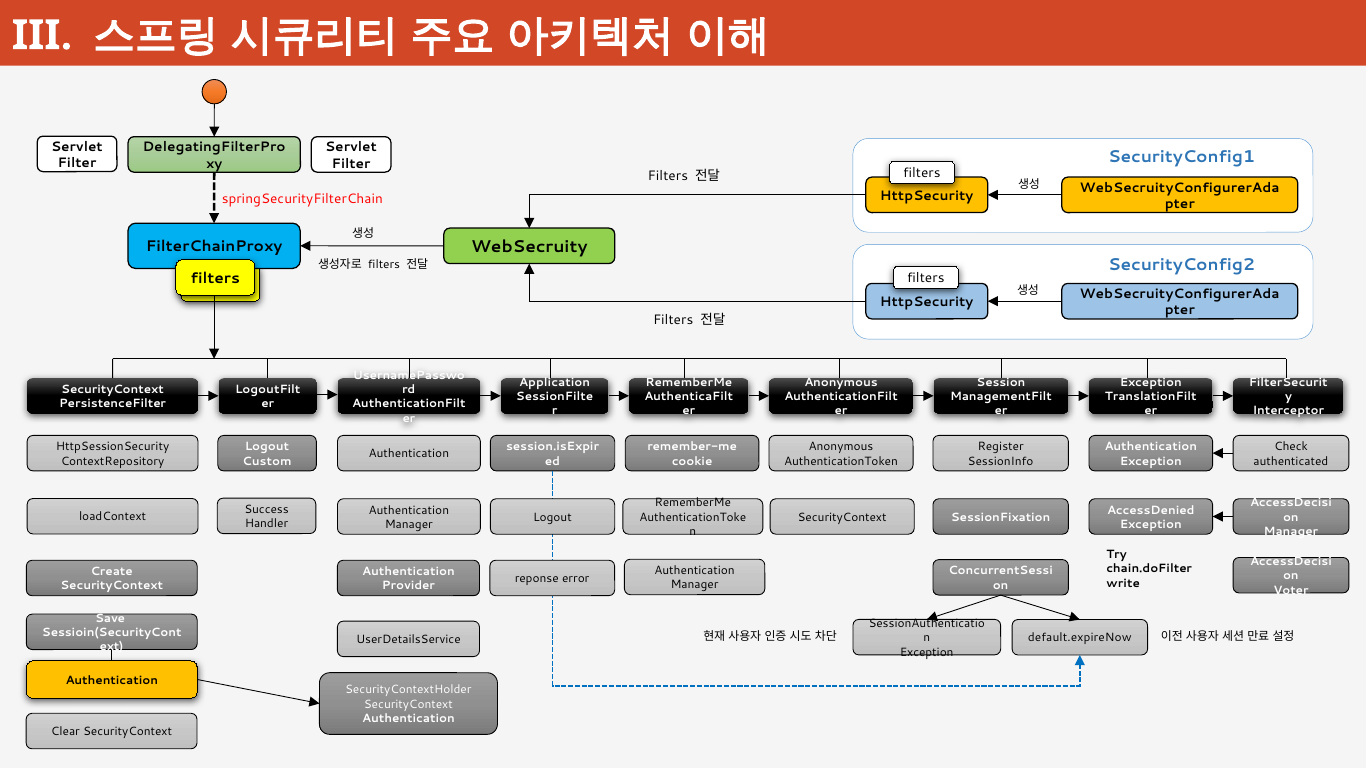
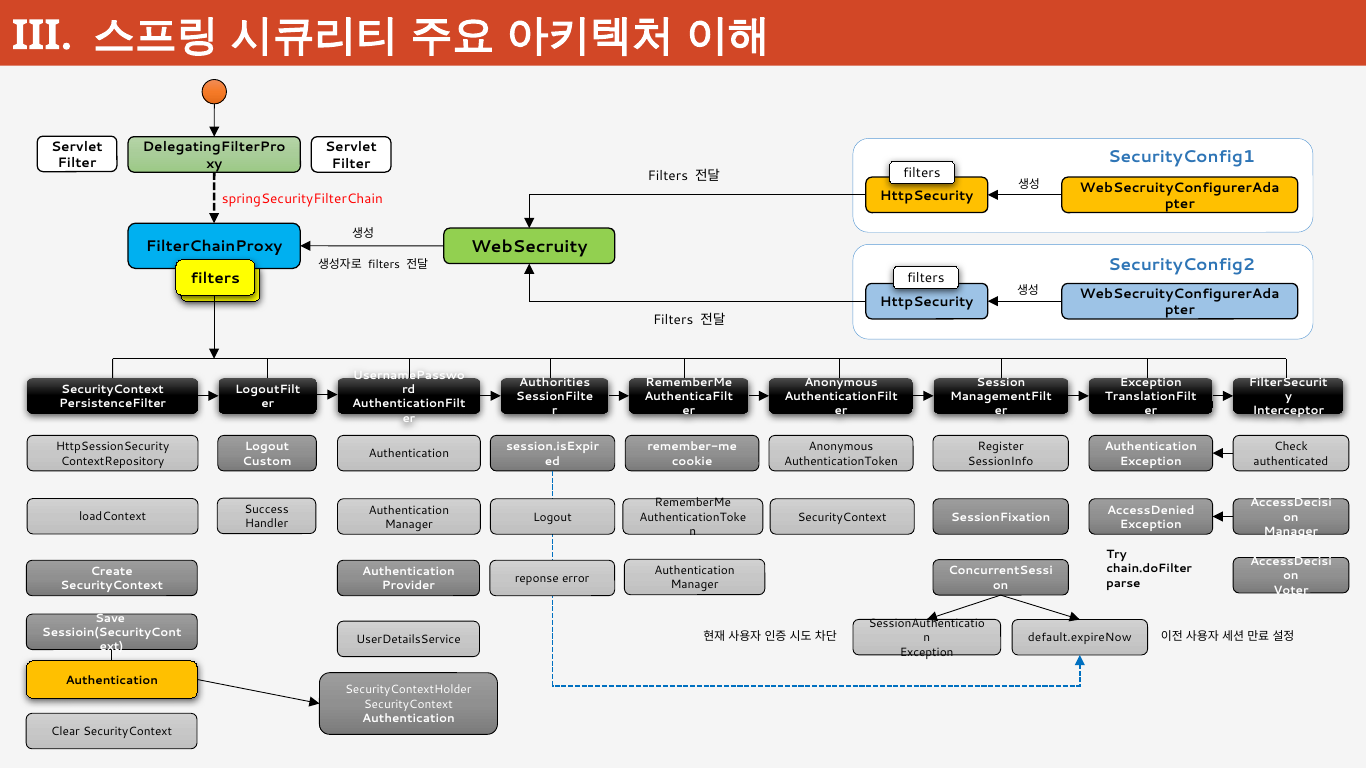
Application: Application -> Authorities
write: write -> parse
